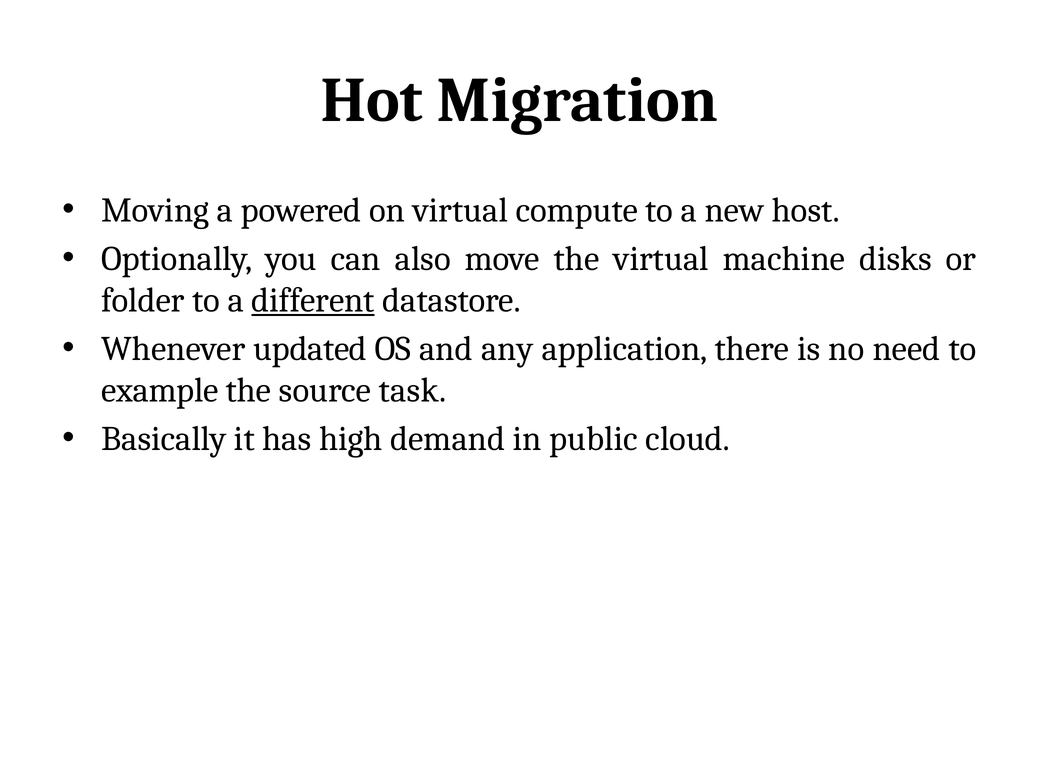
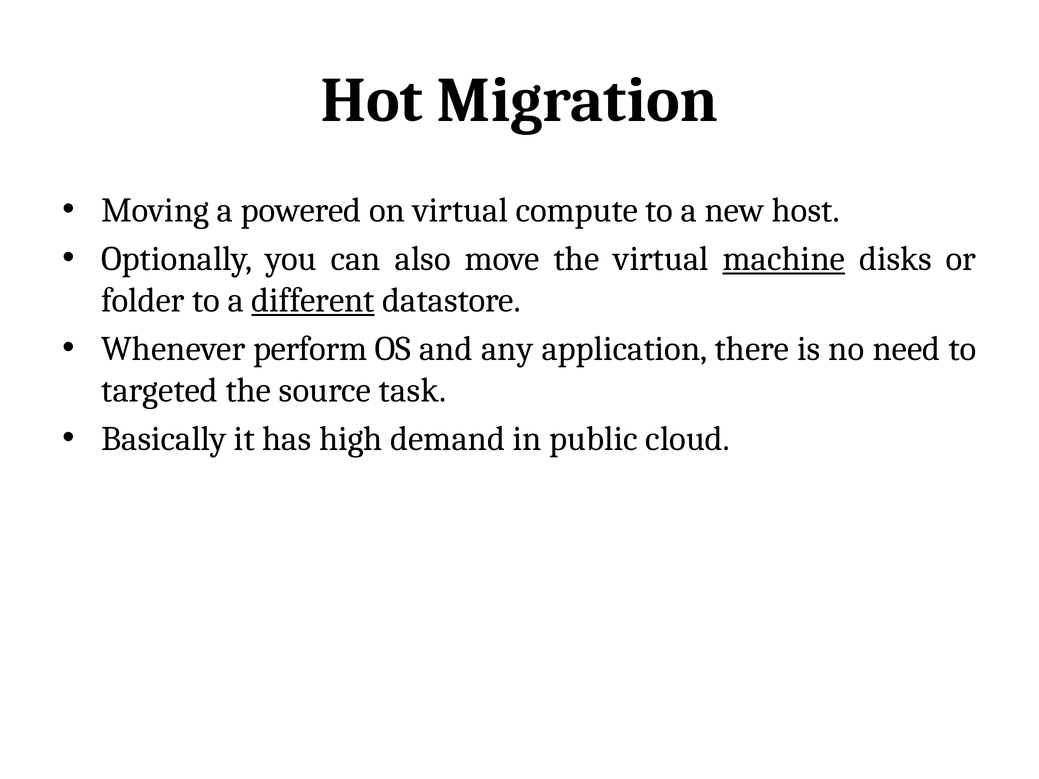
machine underline: none -> present
updated: updated -> perform
example: example -> targeted
